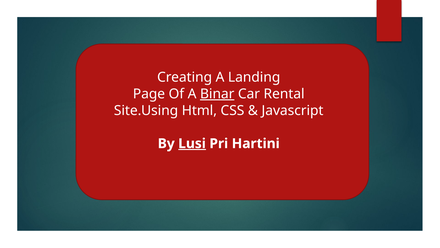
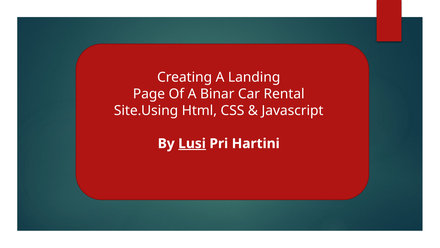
Binar underline: present -> none
